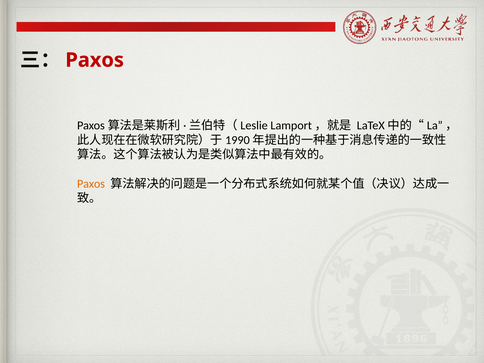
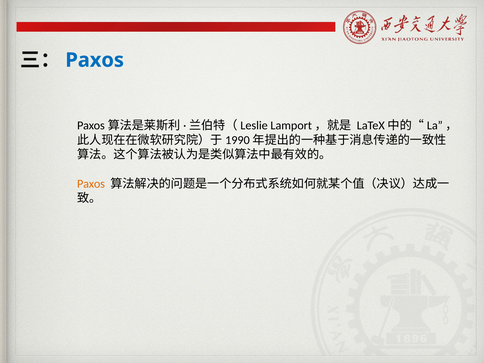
Paxos at (95, 60) colour: red -> blue
